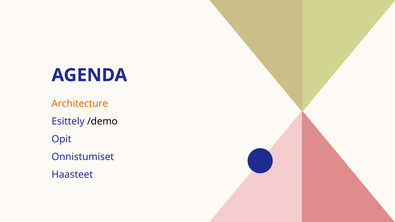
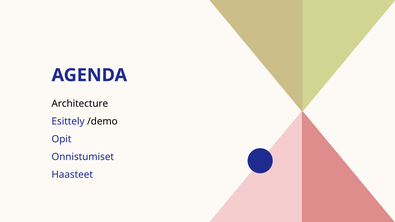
Architecture colour: orange -> black
